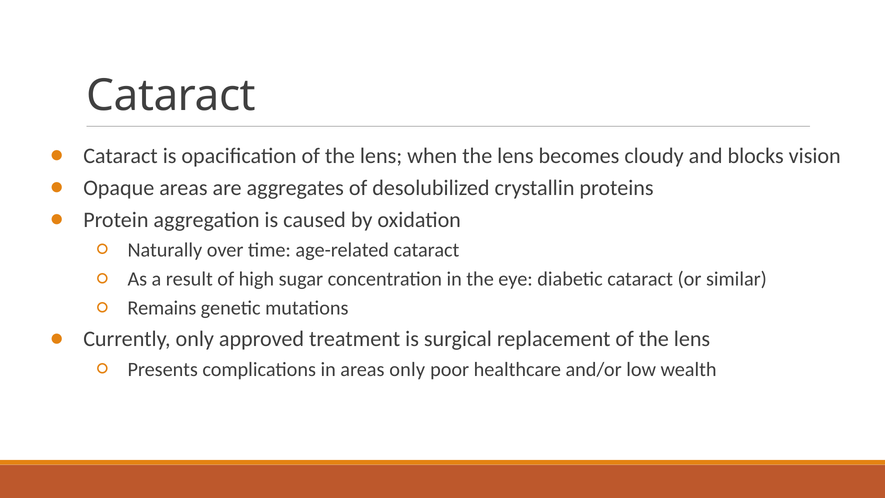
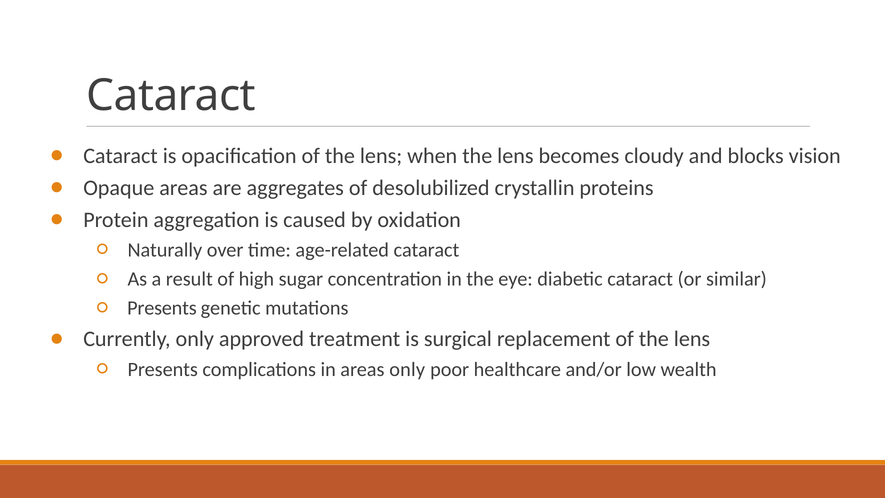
Remains at (162, 308): Remains -> Presents
